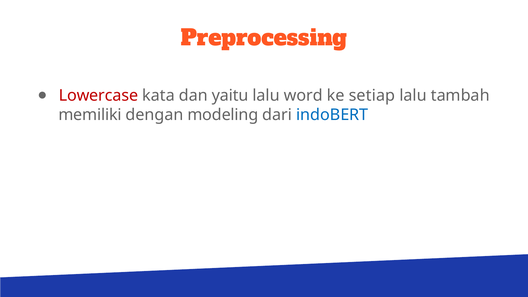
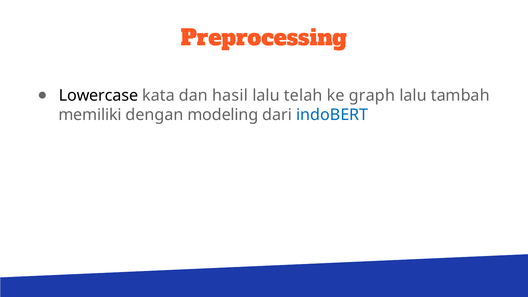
Lowercase colour: red -> black
yaitu: yaitu -> hasil
word: word -> telah
setiap: setiap -> graph
